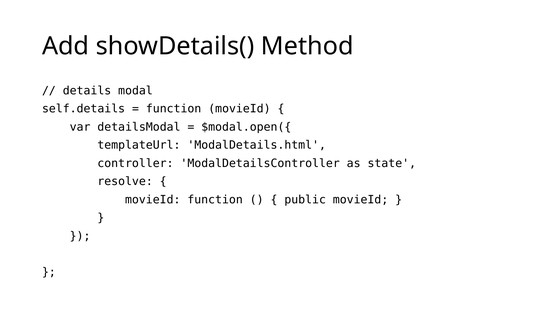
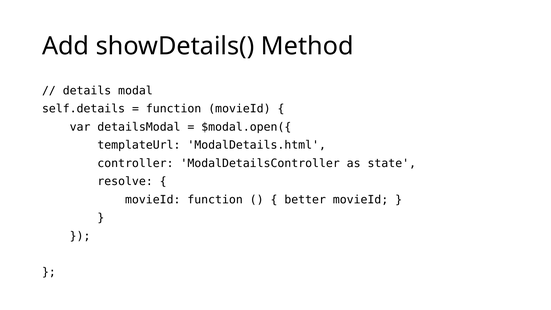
public: public -> better
